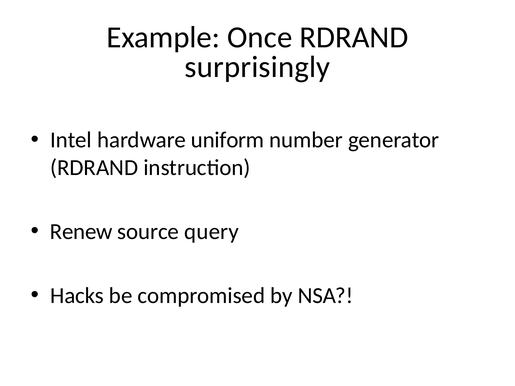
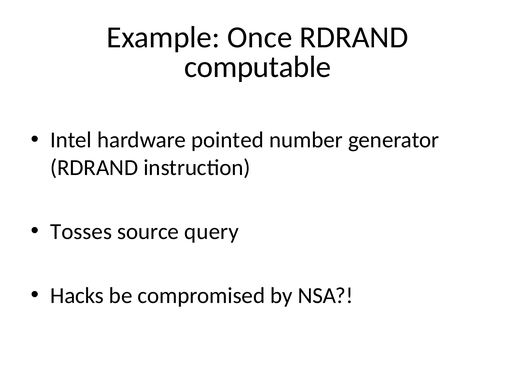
surprisingly: surprisingly -> computable
uniform: uniform -> pointed
Renew: Renew -> Tosses
